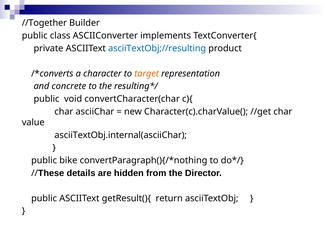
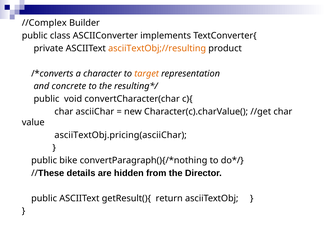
//Together: //Together -> //Complex
asciiTextObj;//resulting colour: blue -> orange
asciiTextObj.internal(asciiChar: asciiTextObj.internal(asciiChar -> asciiTextObj.pricing(asciiChar
